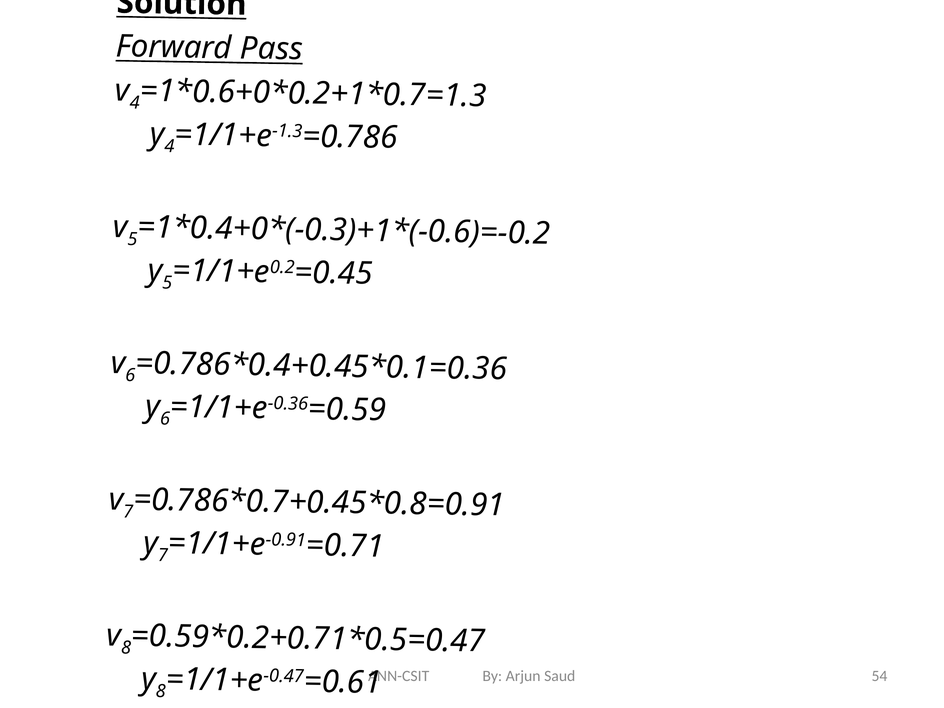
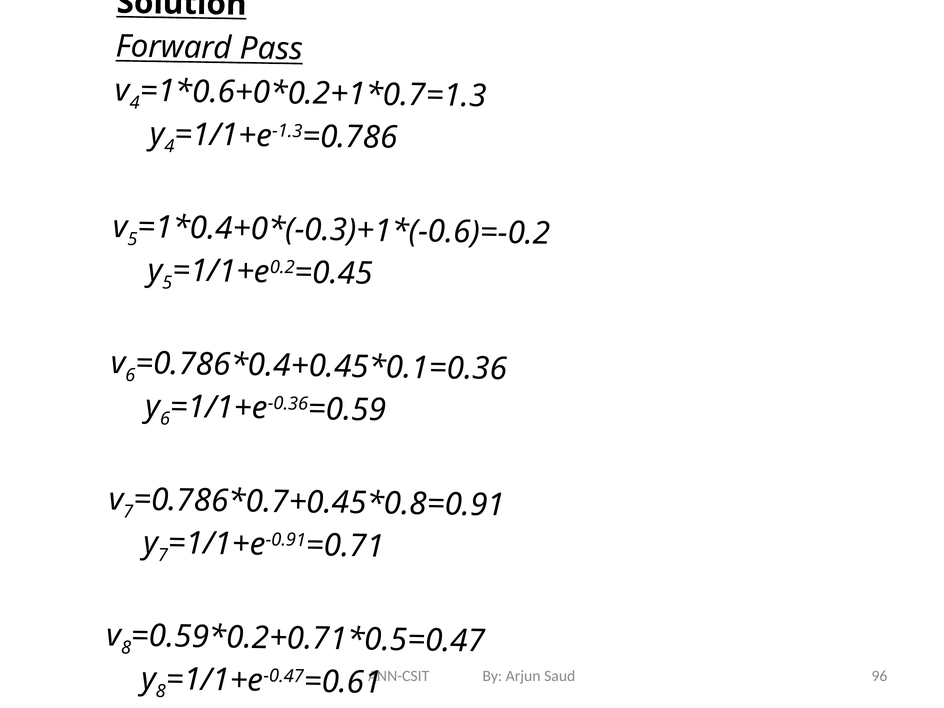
54: 54 -> 96
